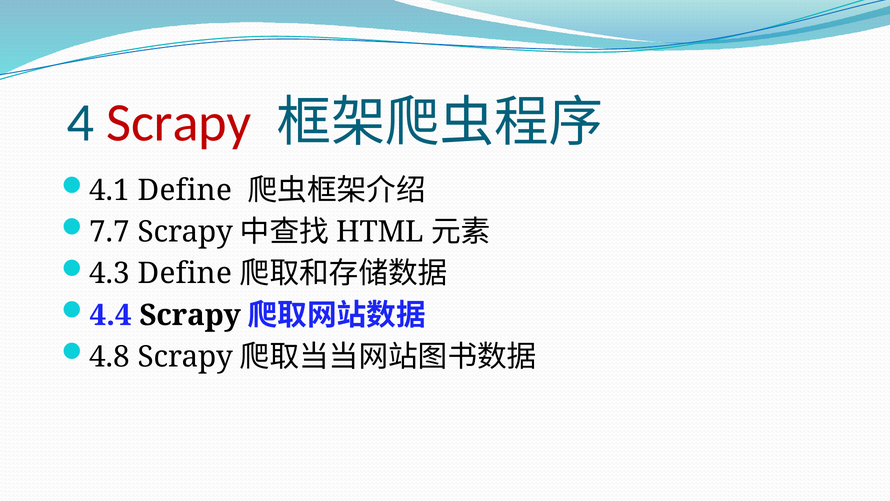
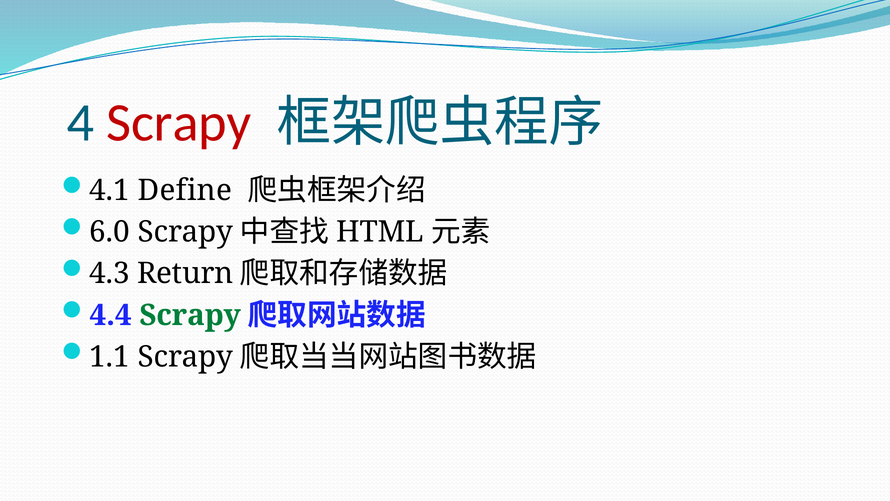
7.7: 7.7 -> 6.0
4.3 Define: Define -> Return
Scrapy at (190, 315) colour: black -> green
4.8: 4.8 -> 1.1
